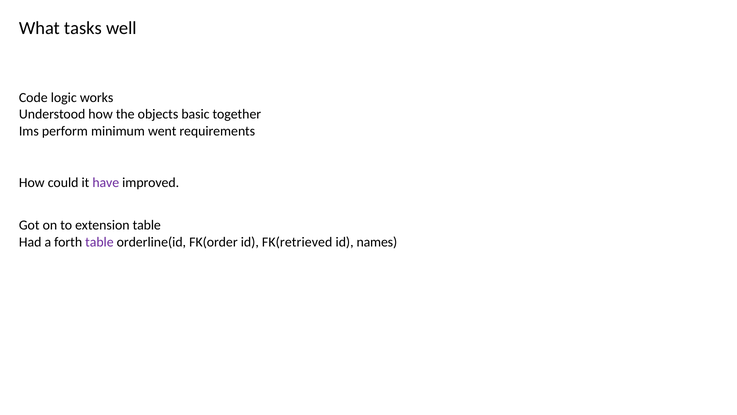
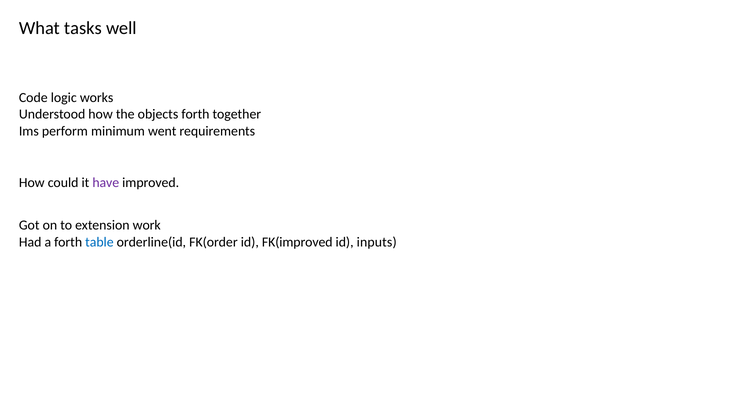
objects basic: basic -> forth
extension table: table -> work
table at (99, 242) colour: purple -> blue
FK(retrieved: FK(retrieved -> FK(improved
names: names -> inputs
